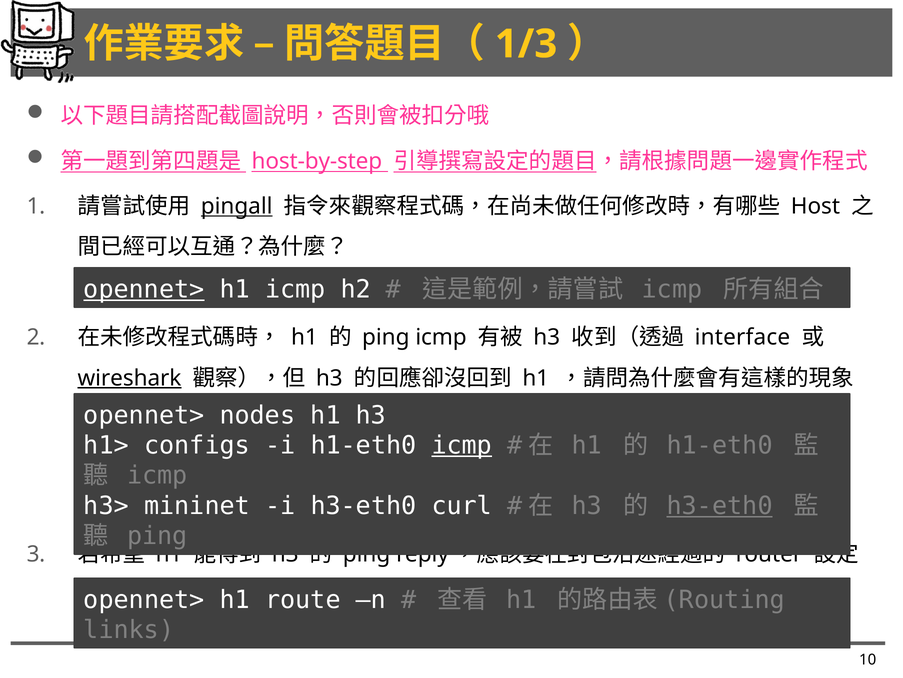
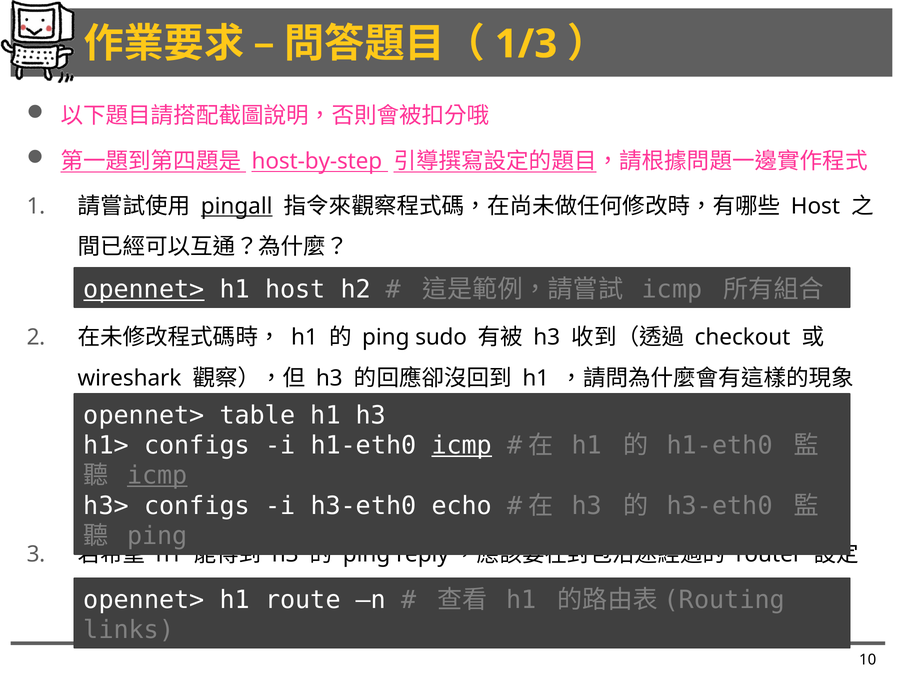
h1 icmp: icmp -> host
ping icmp: icmp -> sudo
interface: interface -> checkout
wireshark underline: present -> none
nodes: nodes -> table
icmp at (157, 475) underline: none -> present
h3> mininet: mininet -> configs
curl: curl -> echo
h3-eth0 at (720, 505) underline: present -> none
